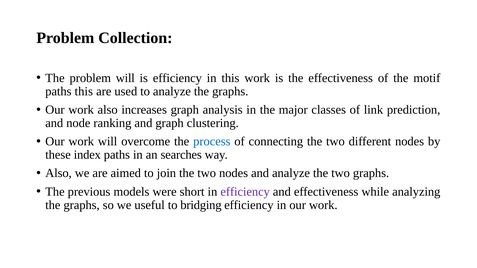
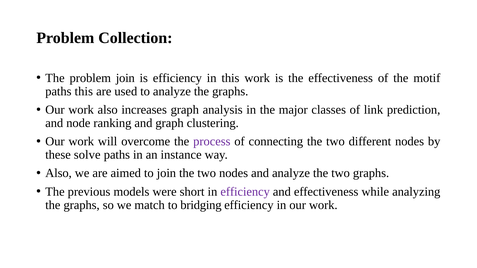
problem will: will -> join
process colour: blue -> purple
index: index -> solve
searches: searches -> instance
useful: useful -> match
